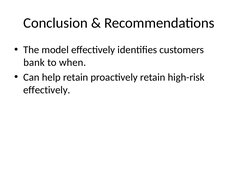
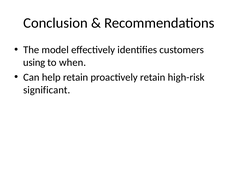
bank: bank -> using
effectively at (47, 90): effectively -> significant
